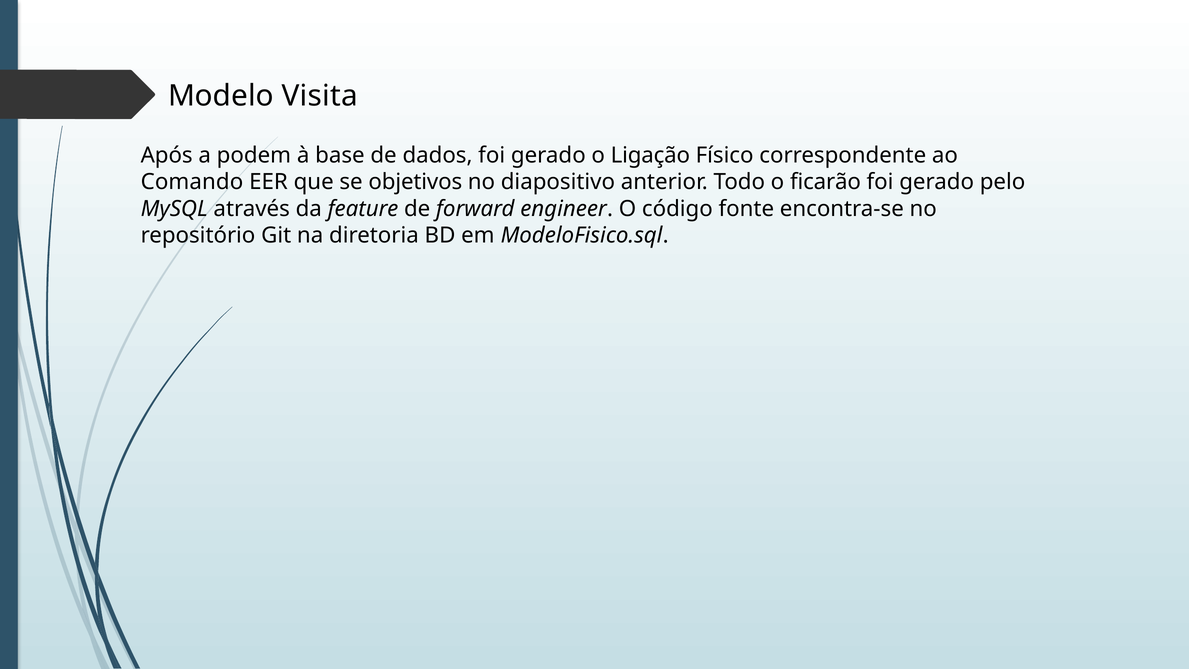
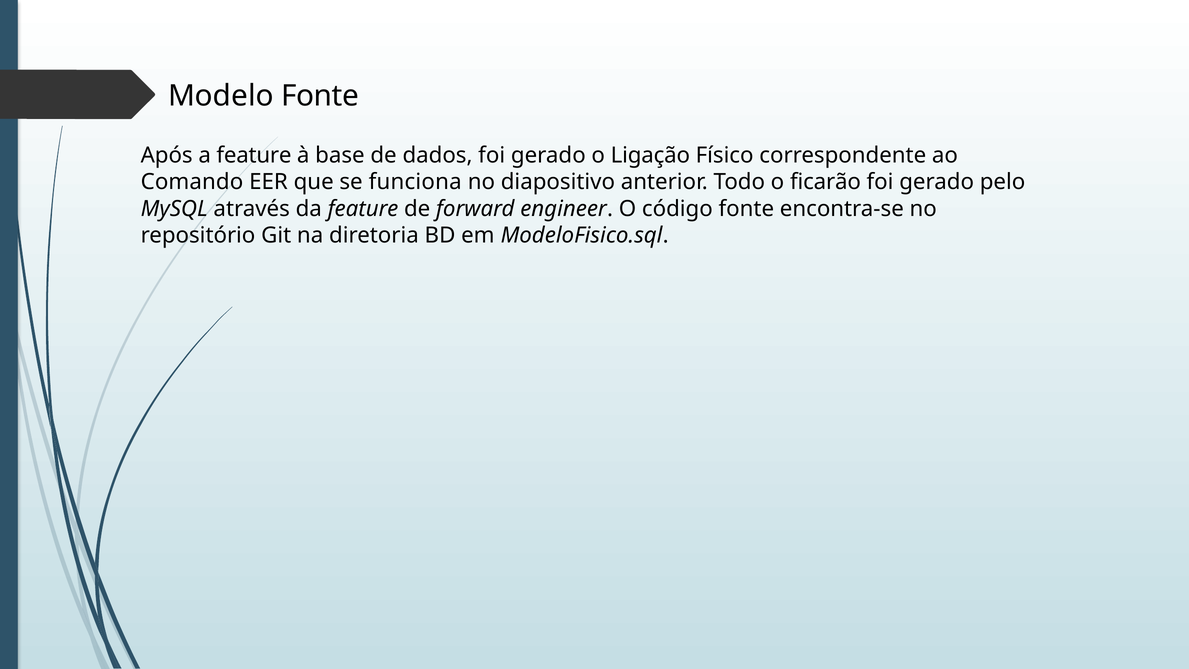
Modelo Visita: Visita -> Fonte
a podem: podem -> feature
objetivos: objetivos -> funciona
